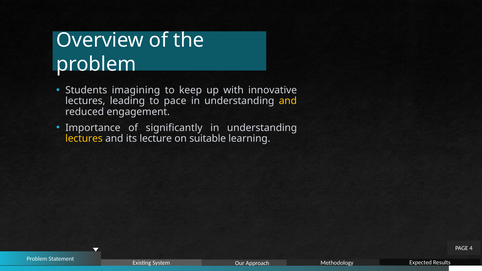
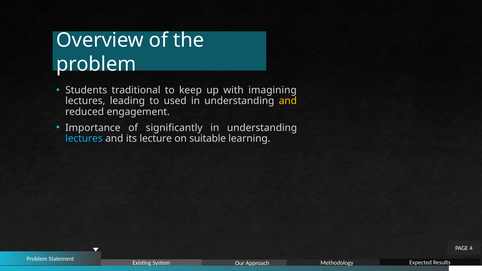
imagining: imagining -> traditional
innovative: innovative -> imagining
pace: pace -> used
lectures at (84, 139) colour: yellow -> light blue
